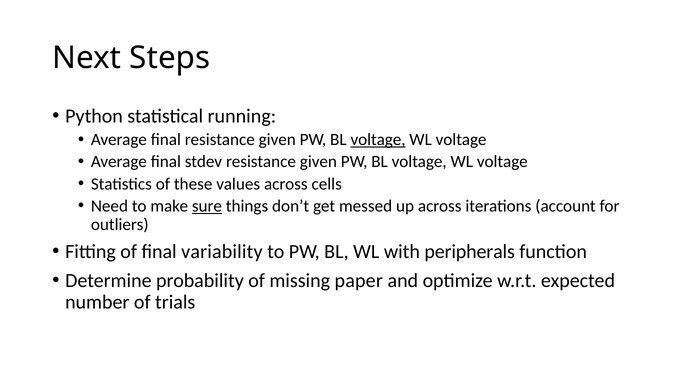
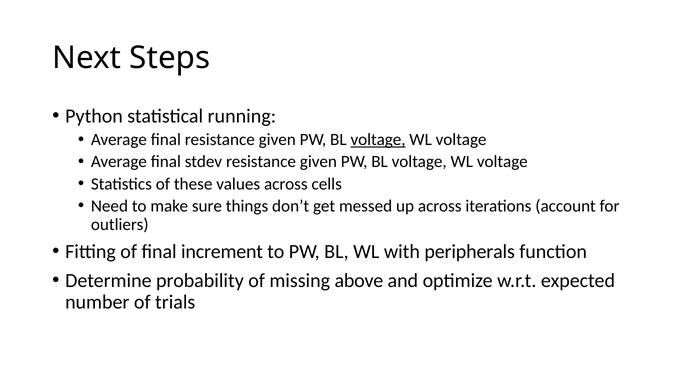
sure underline: present -> none
variability: variability -> increment
paper: paper -> above
